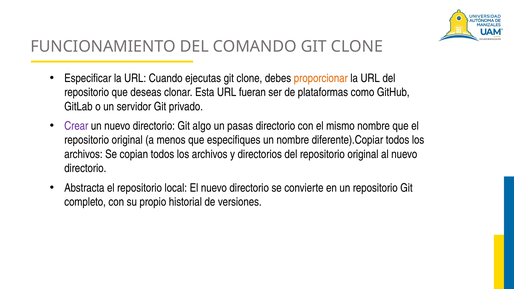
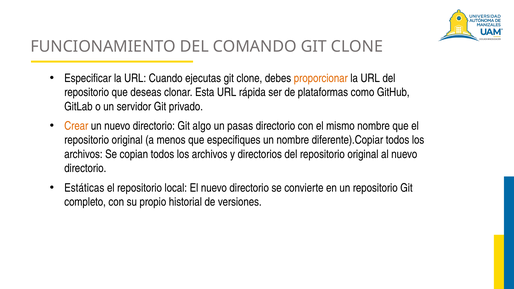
fueran: fueran -> rápida
Crear colour: purple -> orange
Abstracta: Abstracta -> Estáticas
